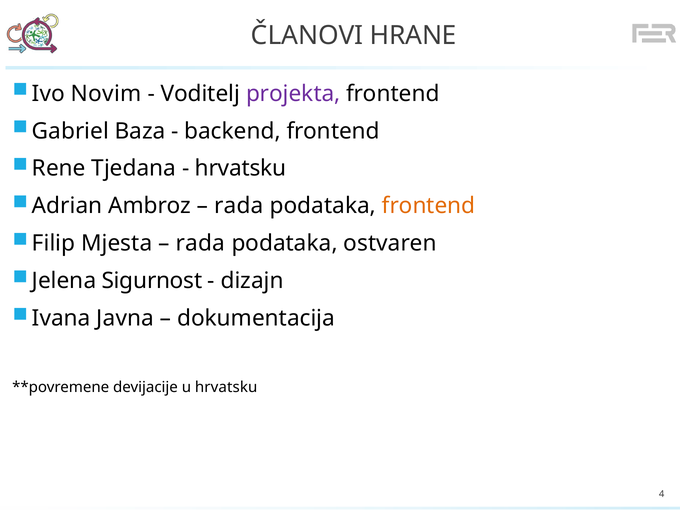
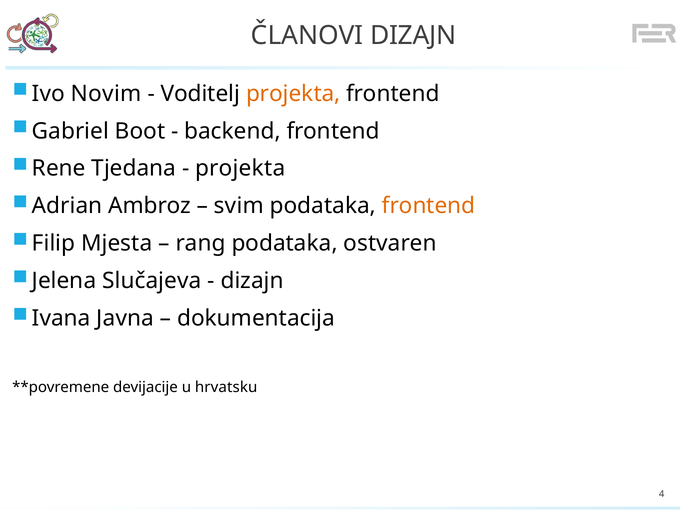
ČLANOVI HRANE: HRANE -> DIZAJN
projekta at (293, 94) colour: purple -> orange
Baza: Baza -> Boot
hrvatsku at (241, 168): hrvatsku -> projekta
rada at (239, 206): rada -> svim
rada at (200, 243): rada -> rang
Sigurnost: Sigurnost -> Slučajeva
